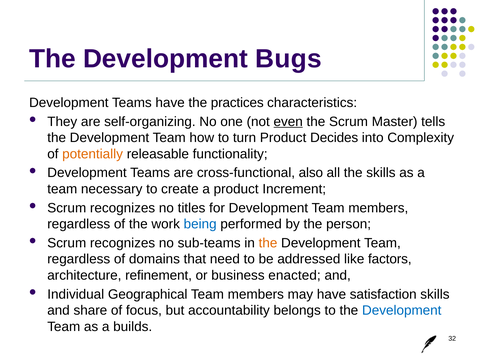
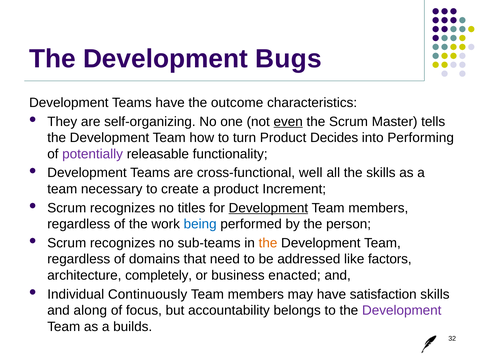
practices: practices -> outcome
Complexity: Complexity -> Performing
potentially colour: orange -> purple
also: also -> well
Development at (268, 208) underline: none -> present
refinement: refinement -> completely
Geographical: Geographical -> Continuously
share: share -> along
Development at (402, 310) colour: blue -> purple
